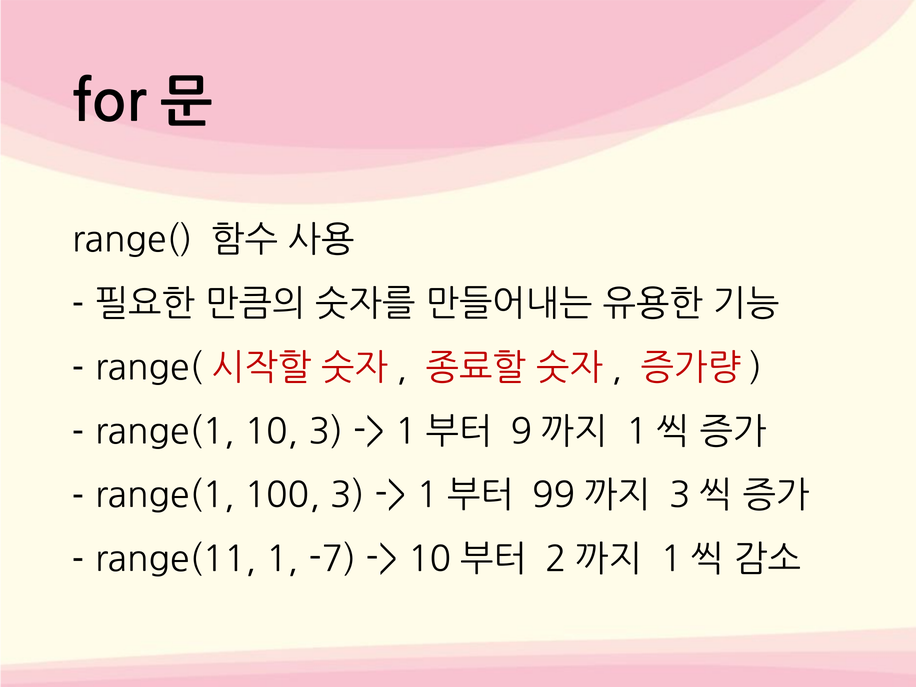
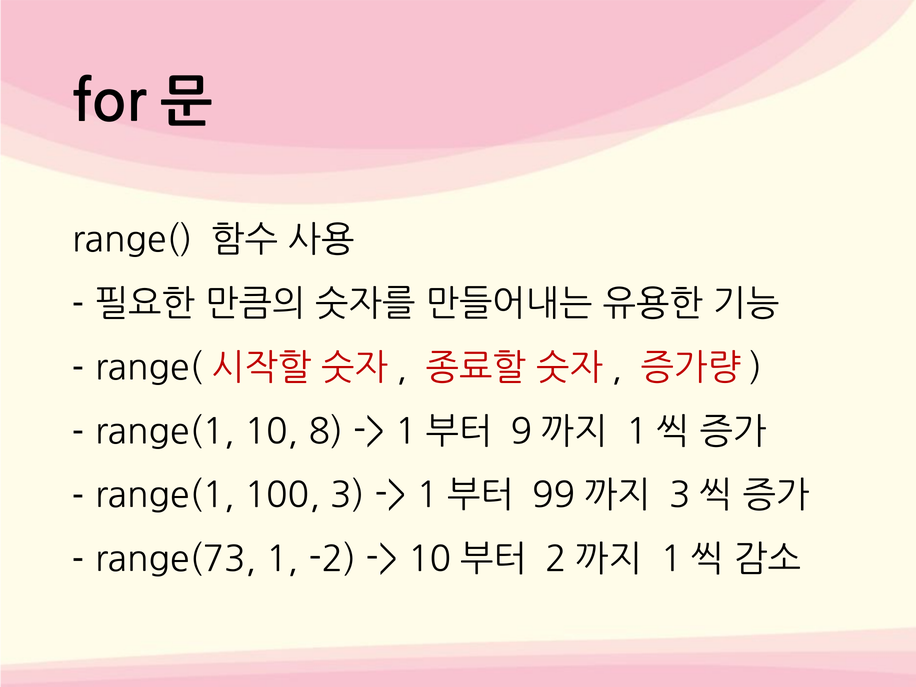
10 3: 3 -> 8
range(11: range(11 -> range(73
-7: -7 -> -2
